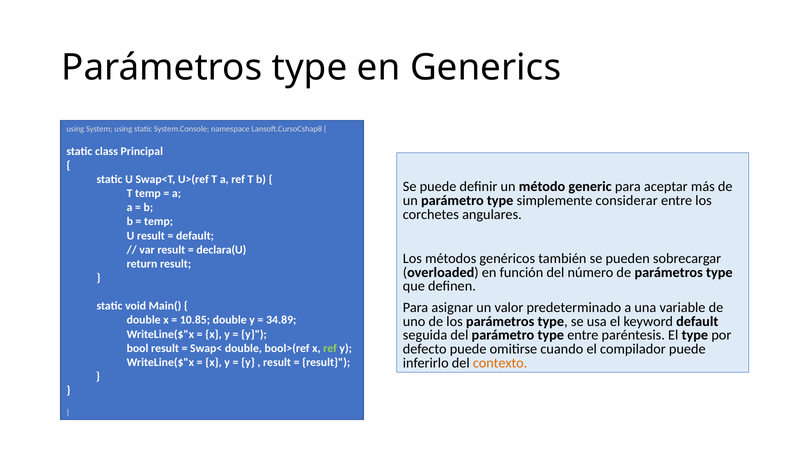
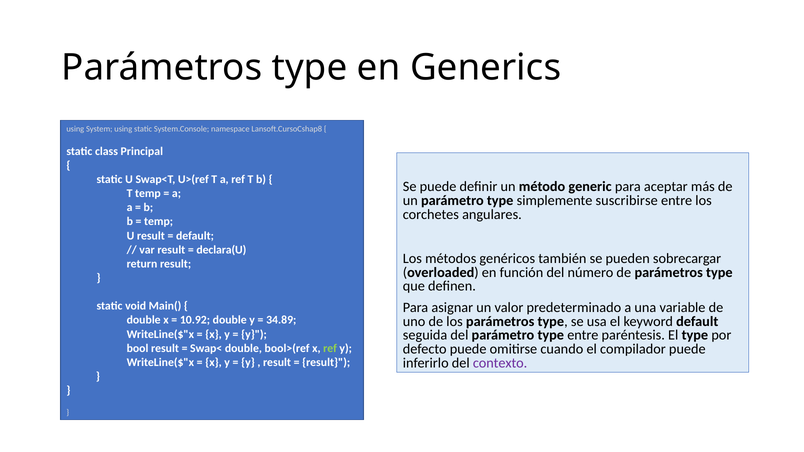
considerar: considerar -> suscribirse
10.85: 10.85 -> 10.92
contexto colour: orange -> purple
